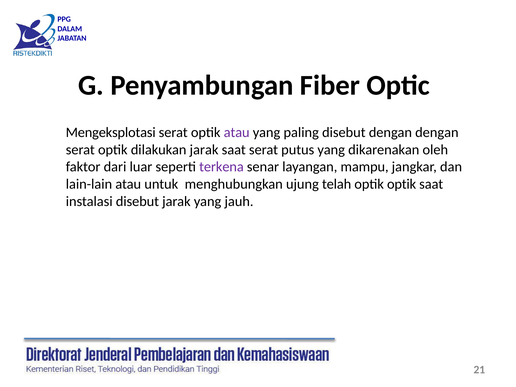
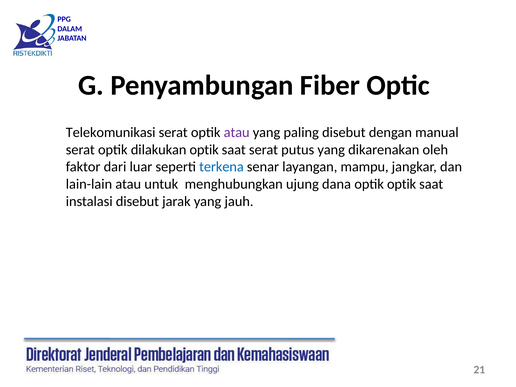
Mengeksplotasi: Mengeksplotasi -> Telekomunikasi
dengan dengan: dengan -> manual
dilakukan jarak: jarak -> optik
terkena colour: purple -> blue
telah: telah -> dana
